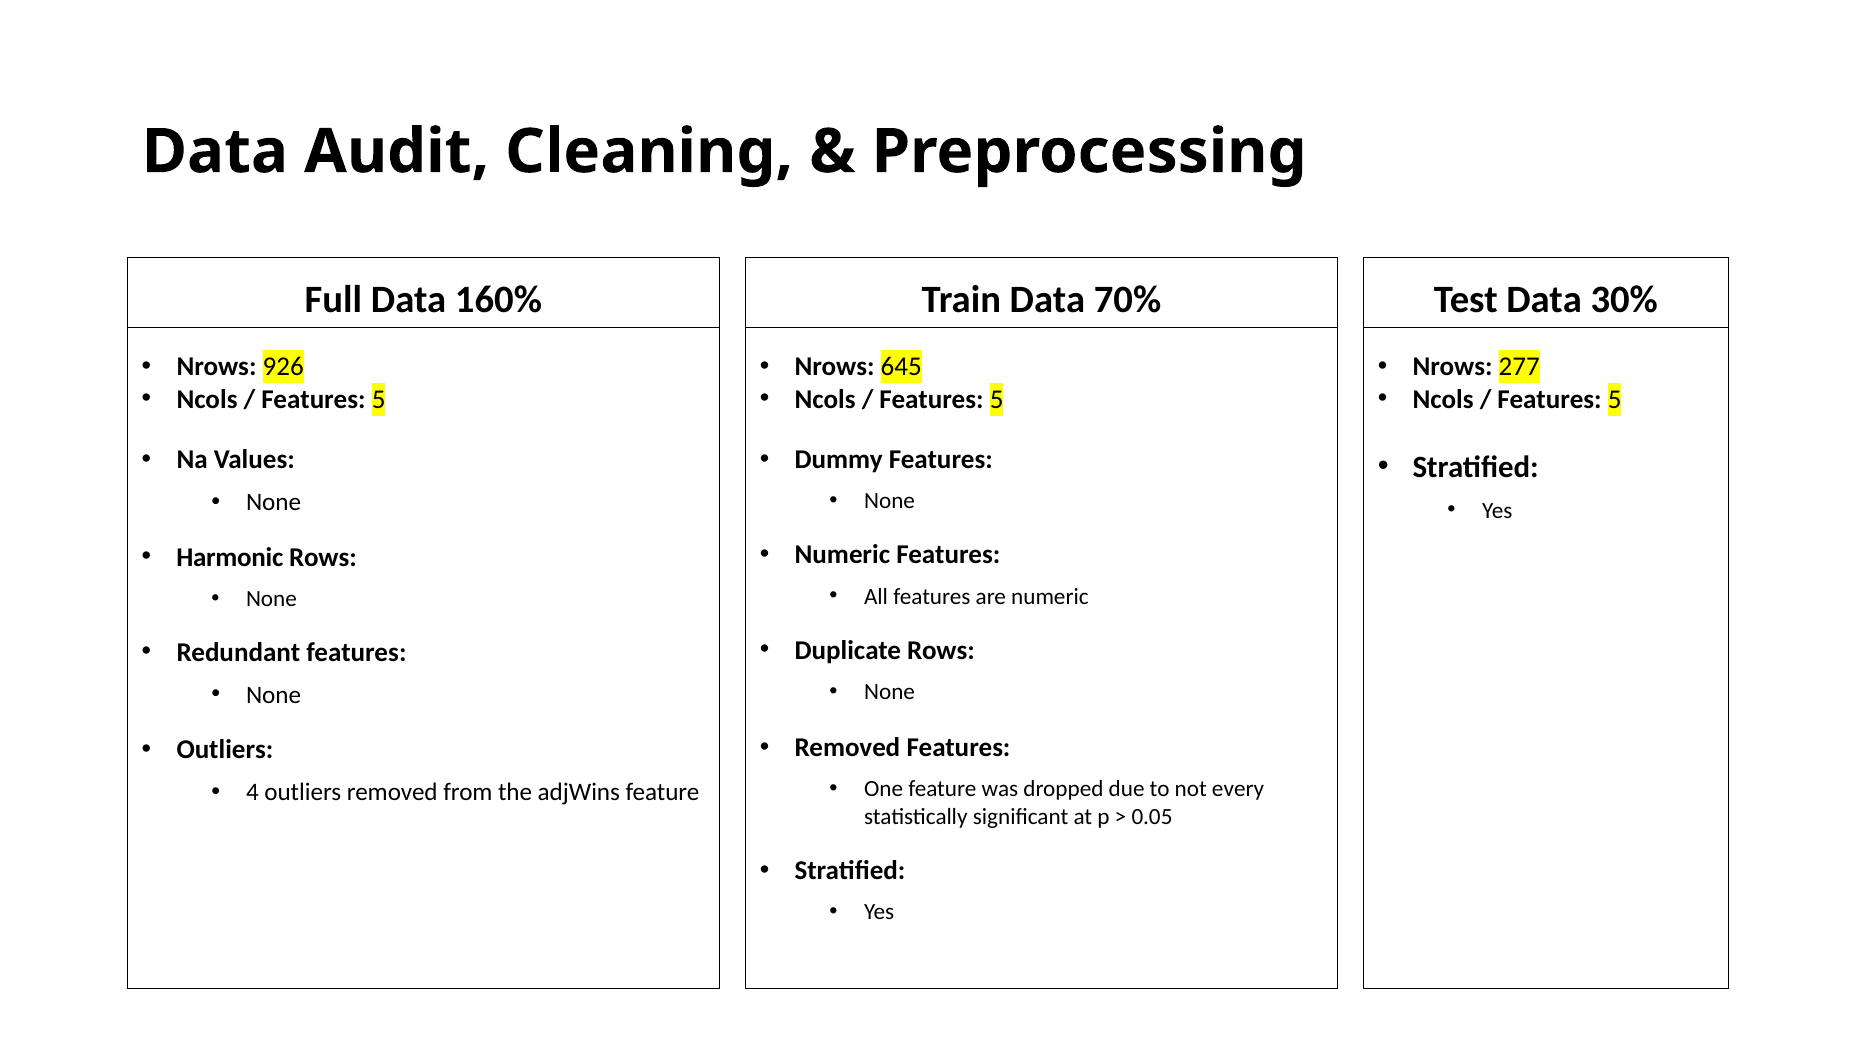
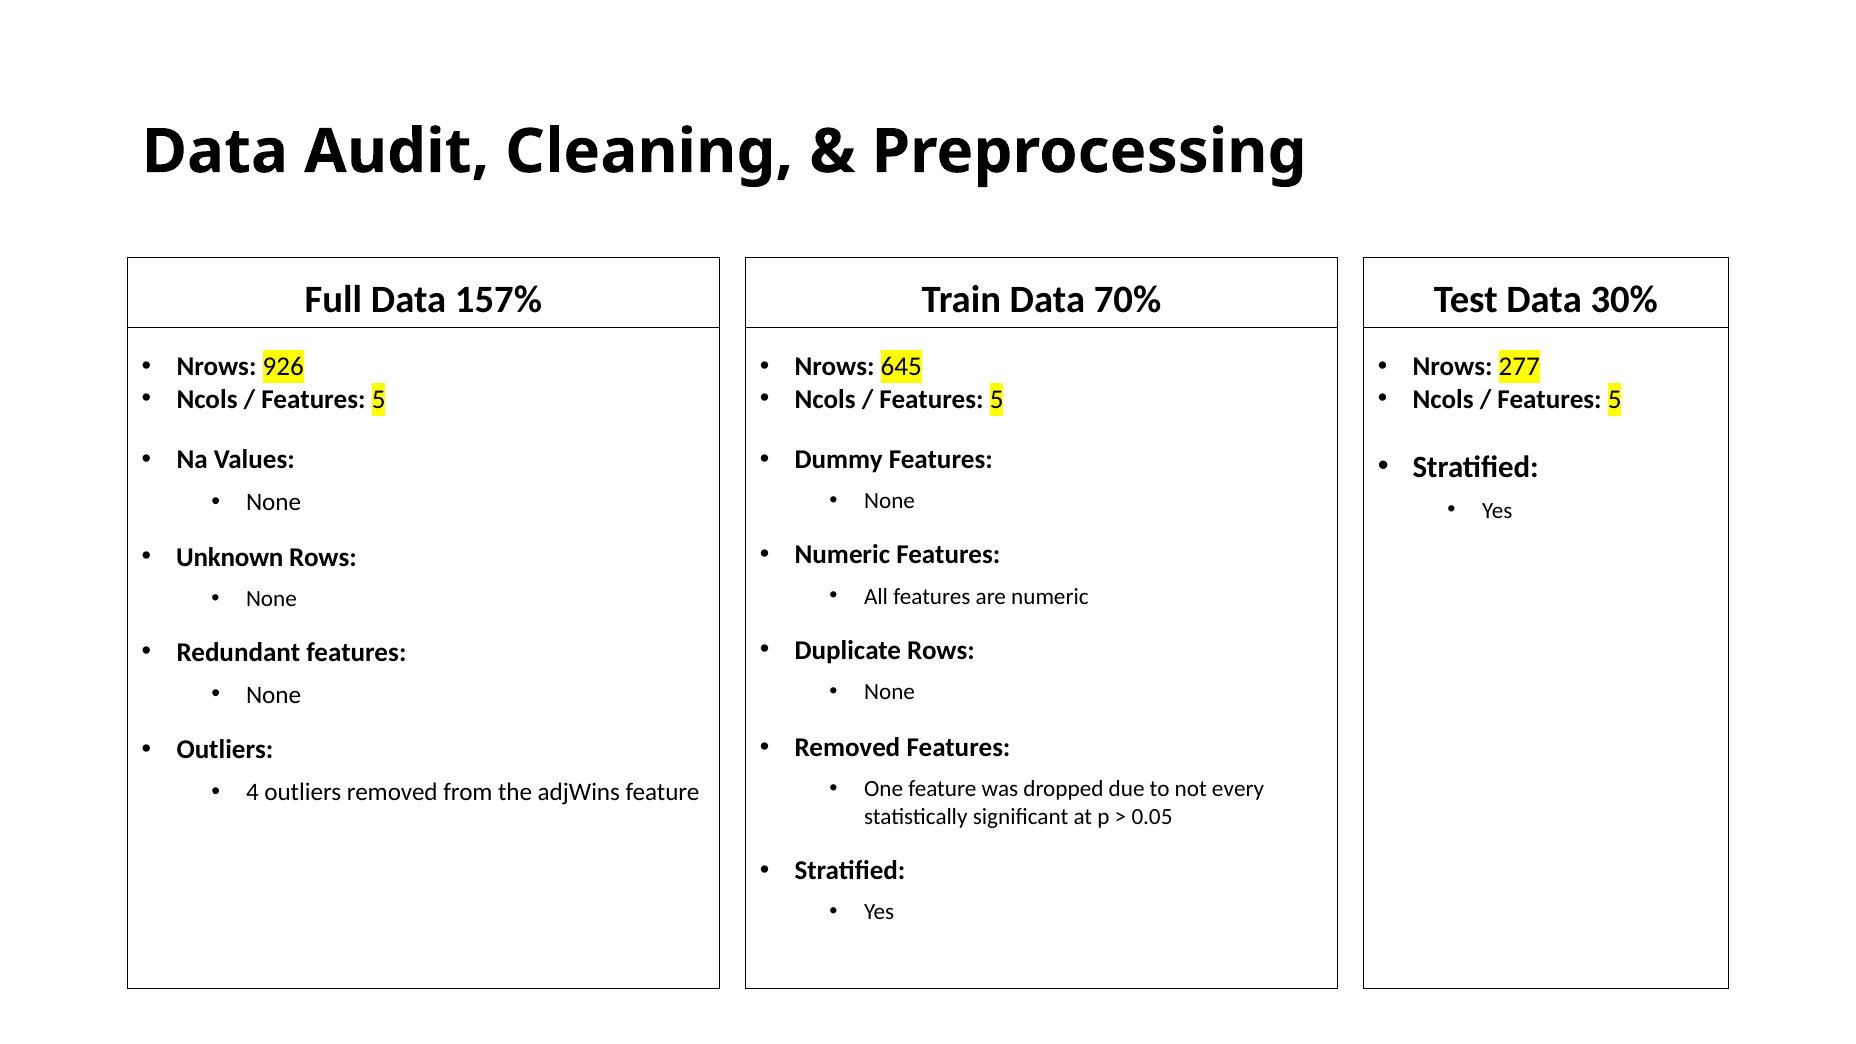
160%: 160% -> 157%
Harmonic: Harmonic -> Unknown
